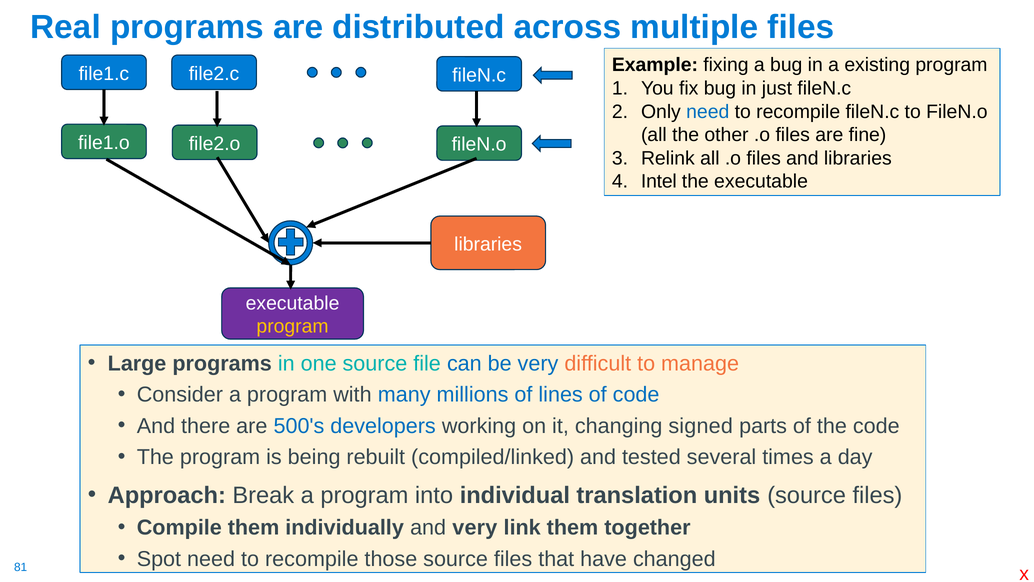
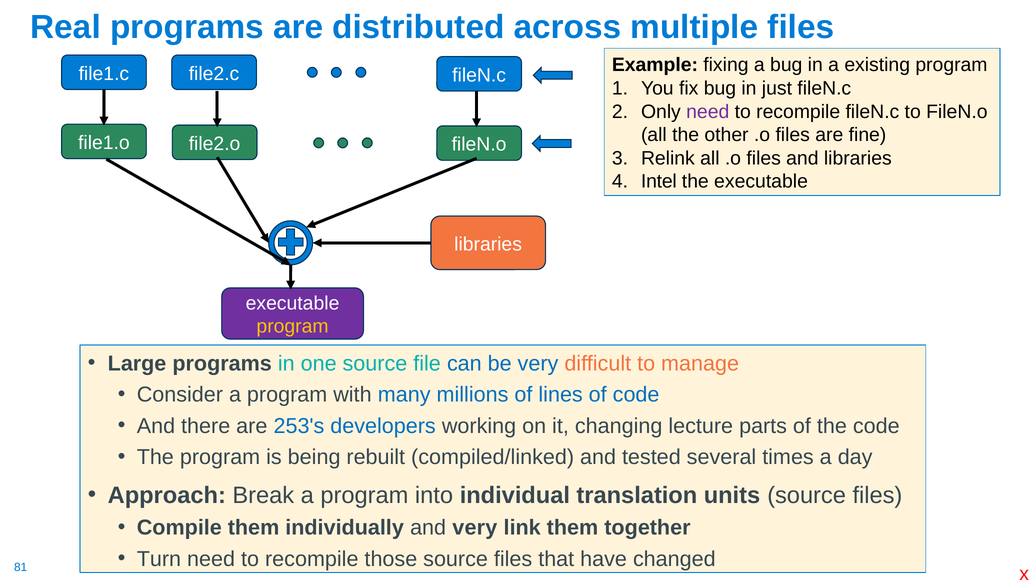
need at (708, 112) colour: blue -> purple
500's: 500's -> 253's
signed: signed -> lecture
Spot: Spot -> Turn
